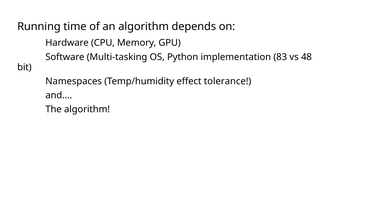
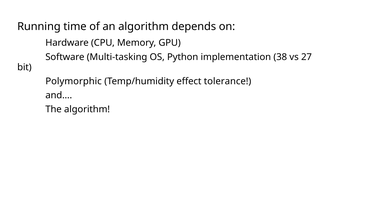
83: 83 -> 38
48: 48 -> 27
Namespaces: Namespaces -> Polymorphic
